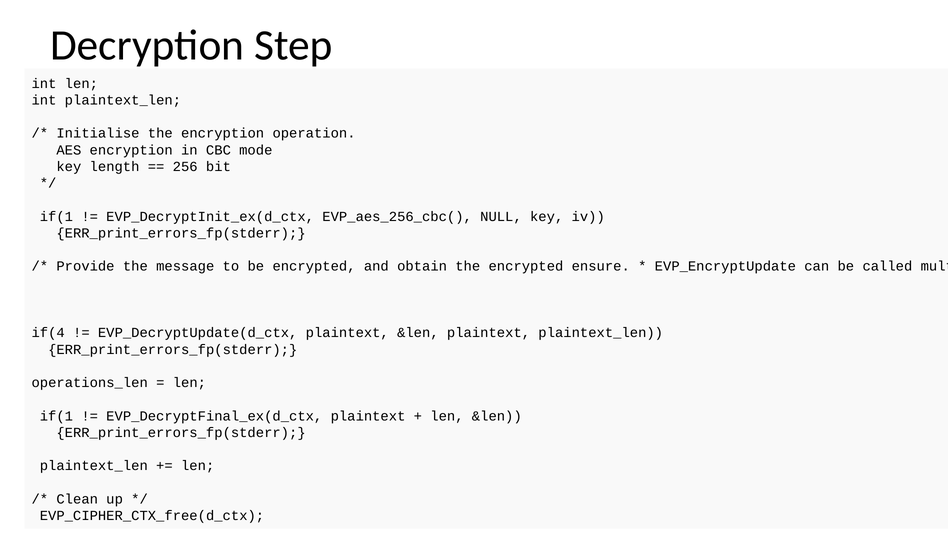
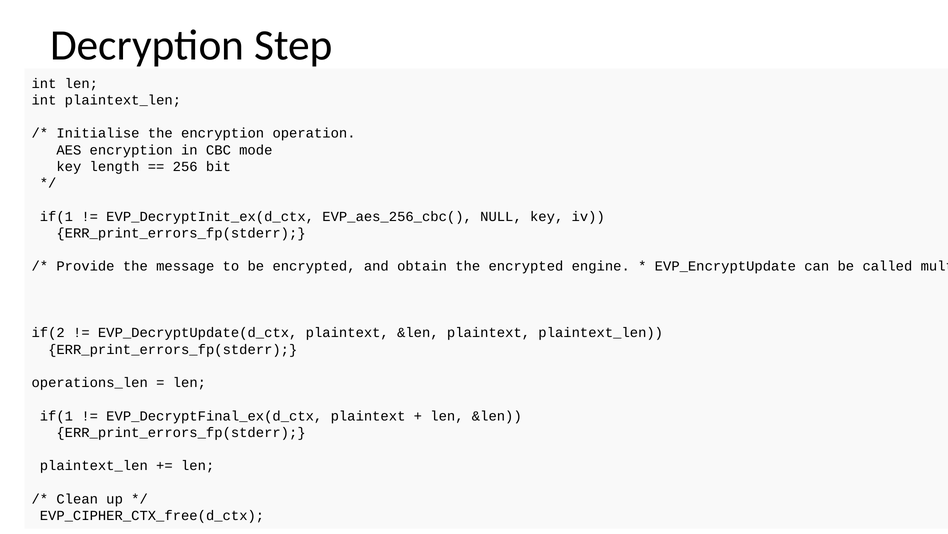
ensure: ensure -> engine
if(4: if(4 -> if(2
